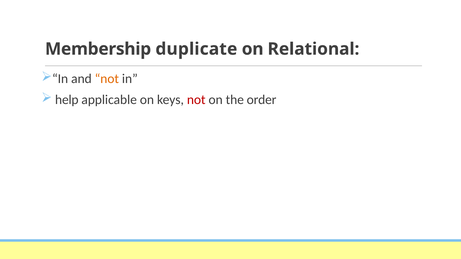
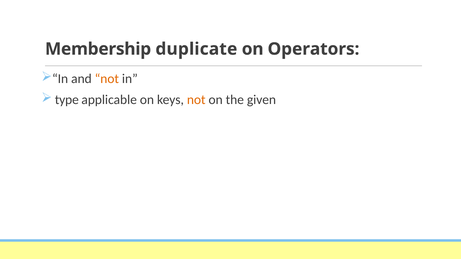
Relational: Relational -> Operators
help: help -> type
not at (196, 100) colour: red -> orange
order: order -> given
